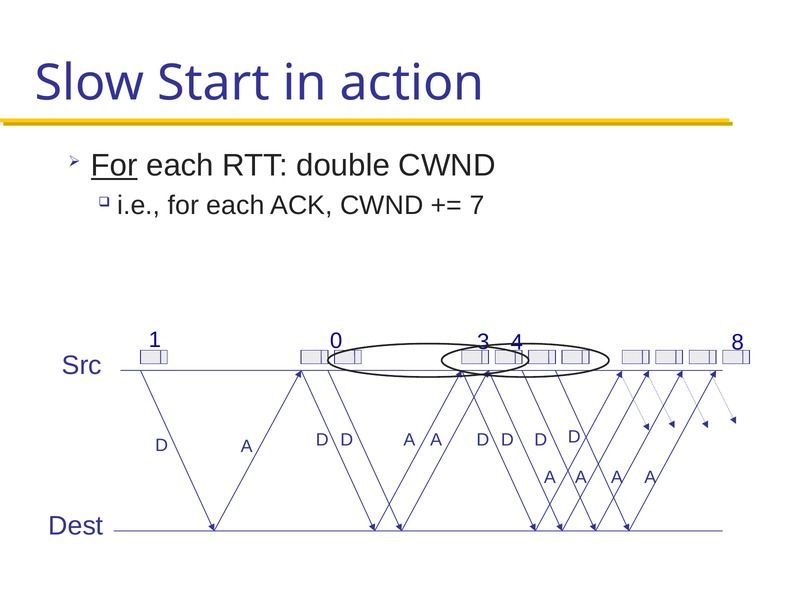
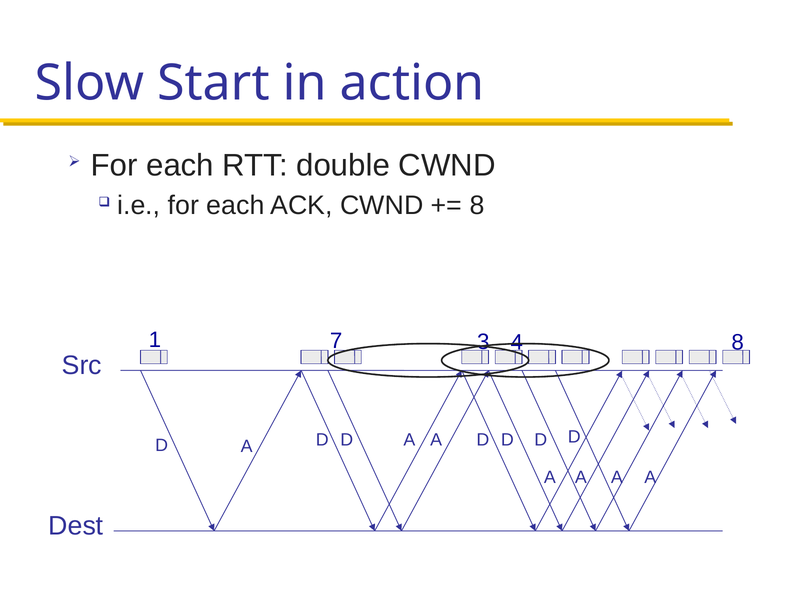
For at (114, 165) underline: present -> none
7 at (477, 205): 7 -> 8
0: 0 -> 7
